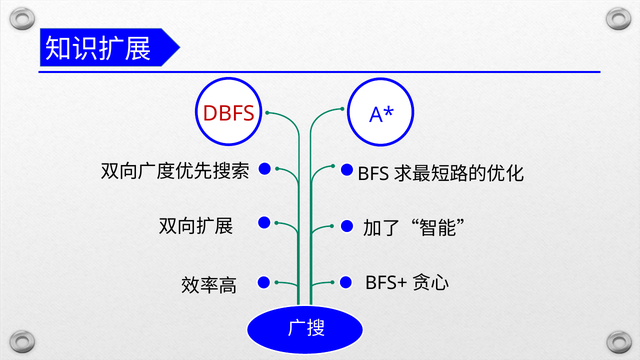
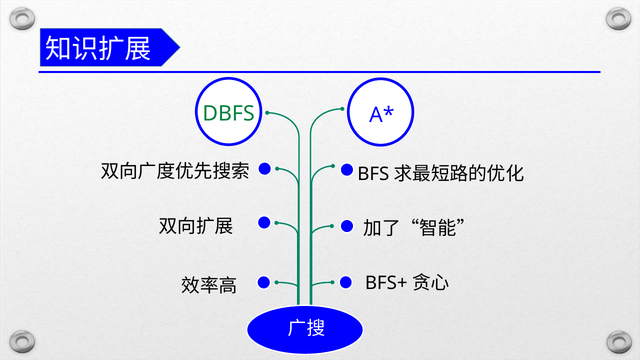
DBFS colour: red -> green
